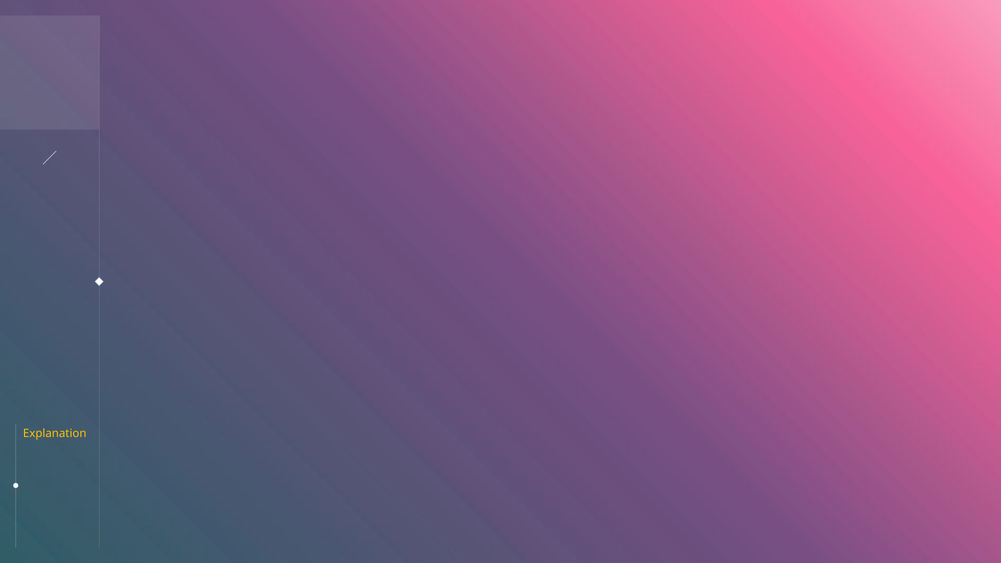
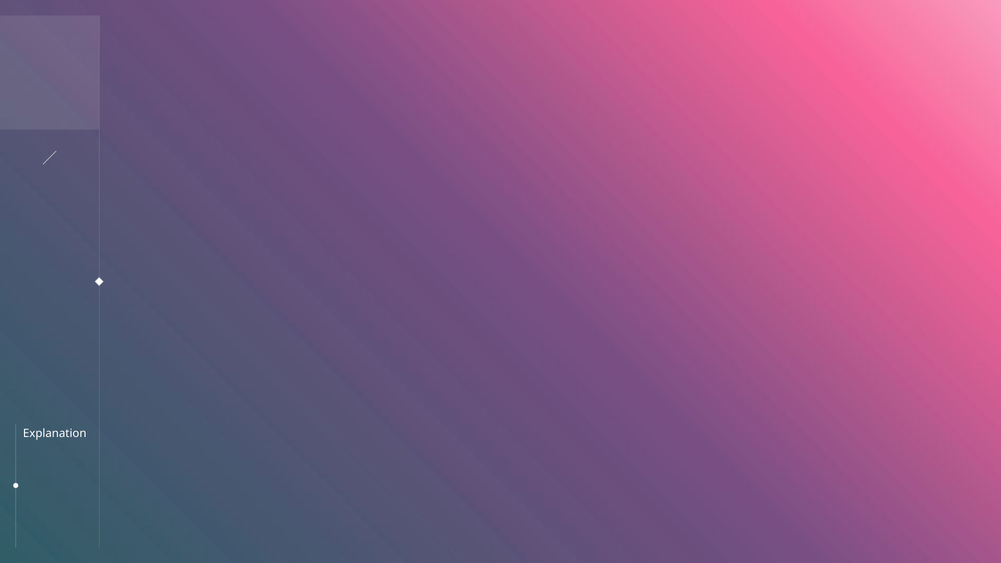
Explanation colour: yellow -> white
